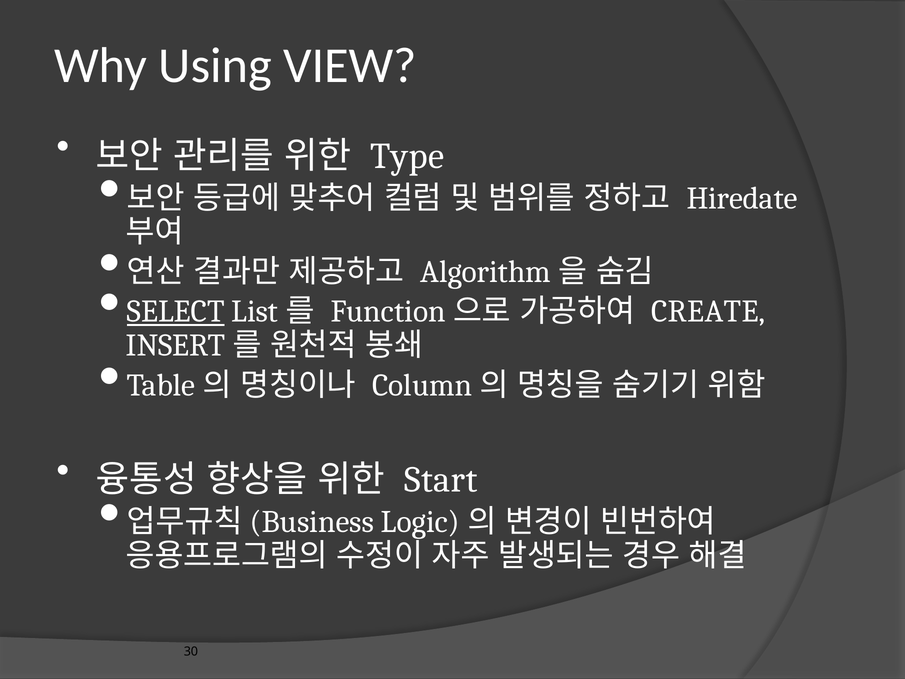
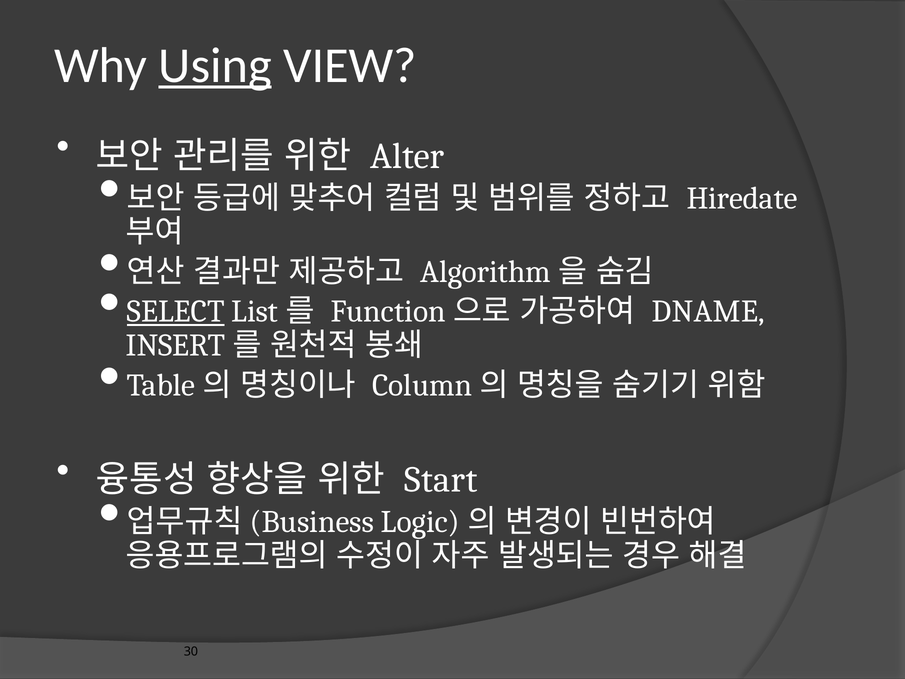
Using underline: none -> present
Type: Type -> Alter
CREATE: CREATE -> DNAME
